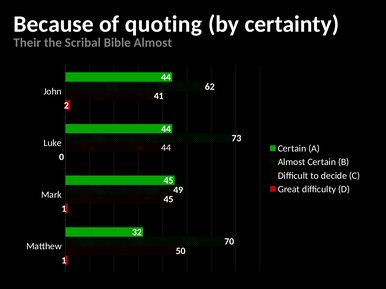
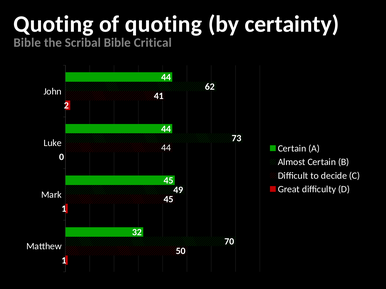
Because at (54, 24): Because -> Quoting
Their at (27, 43): Their -> Bible
Bible Almost: Almost -> Critical
